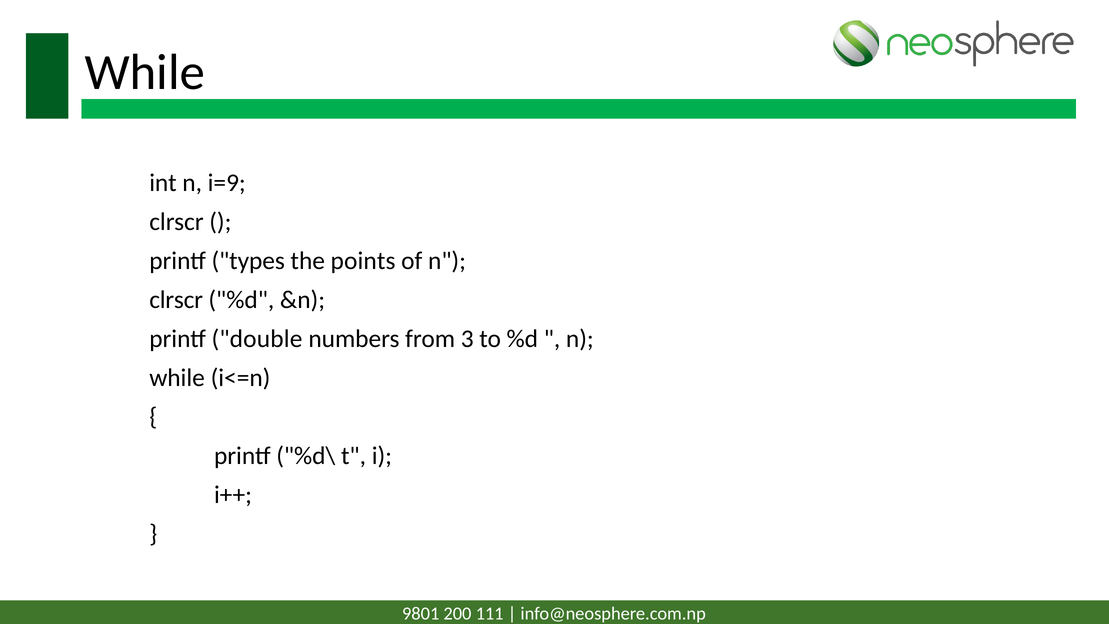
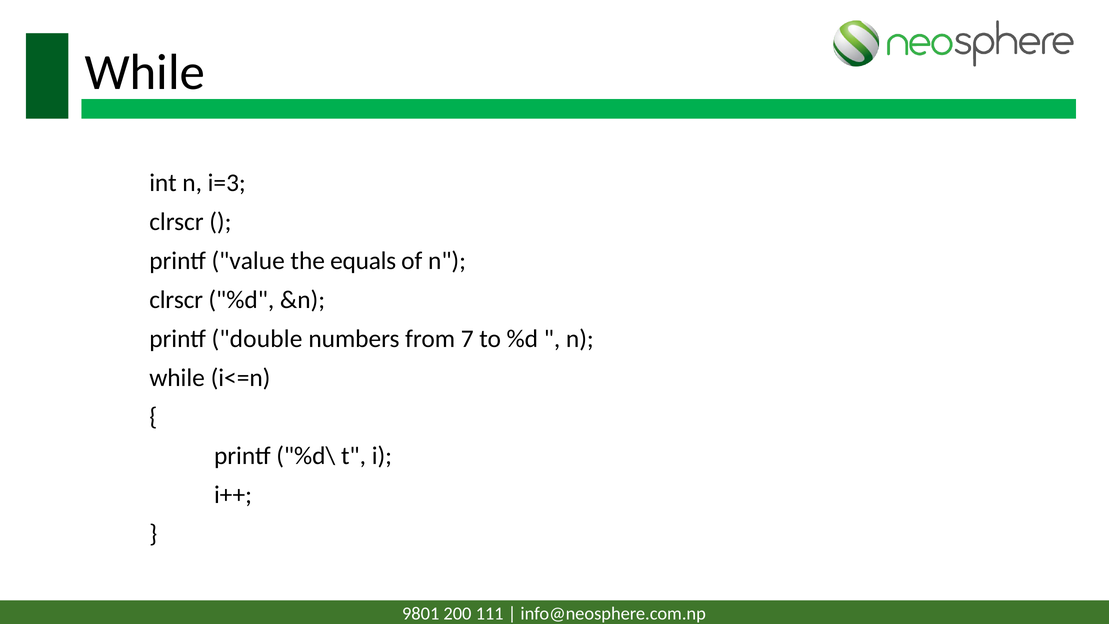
i=9: i=9 -> i=3
types: types -> value
points: points -> equals
3: 3 -> 7
